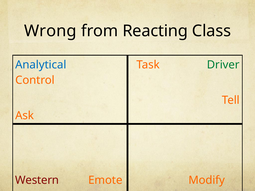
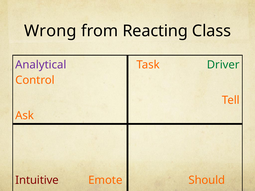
Analytical colour: blue -> purple
Western: Western -> Intuitive
Modify: Modify -> Should
